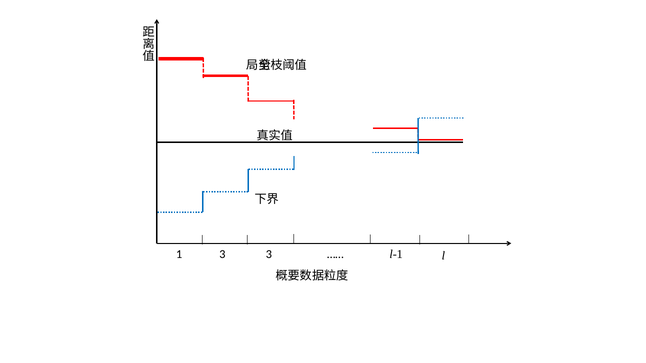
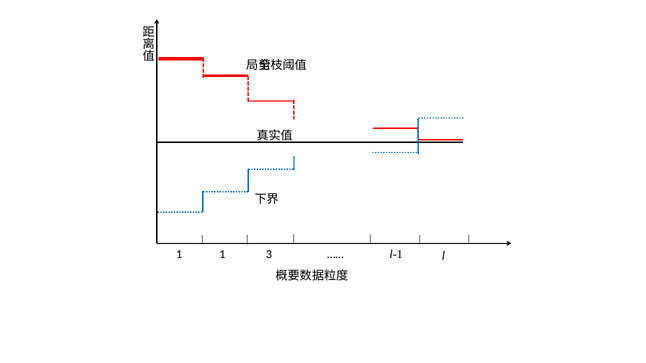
1 3: 3 -> 1
